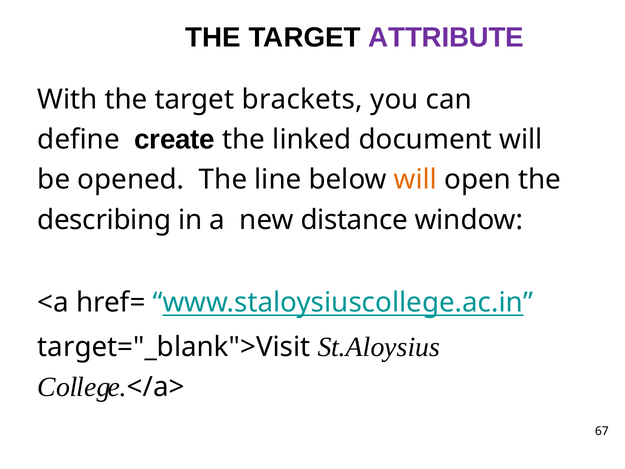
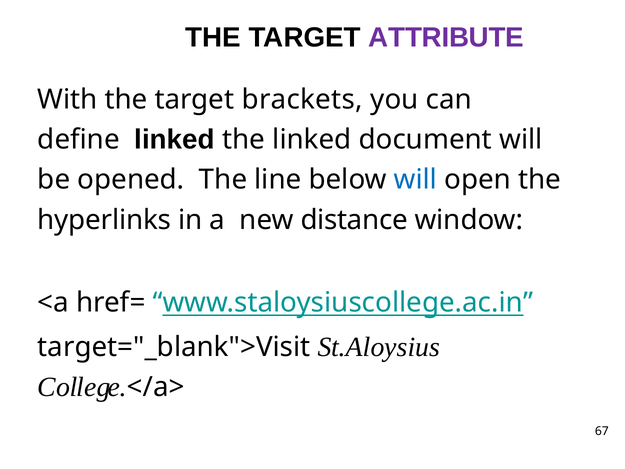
define create: create -> linked
will at (416, 180) colour: orange -> blue
describing: describing -> hyperlinks
